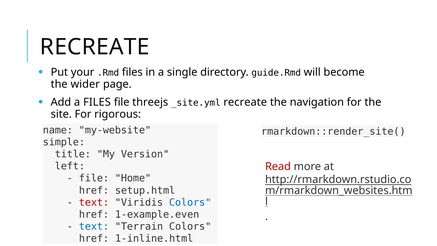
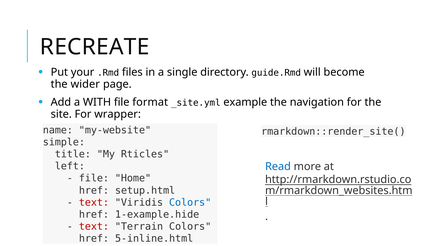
a FILES: FILES -> WITH
threejs: threejs -> format
_site.yml recreate: recreate -> example
rigorous: rigorous -> wrapper
Version: Version -> Rticles
Read colour: red -> blue
1-example.even: 1-example.even -> 1-example.hide
text at (94, 226) colour: blue -> red
1-inline.html: 1-inline.html -> 5-inline.html
